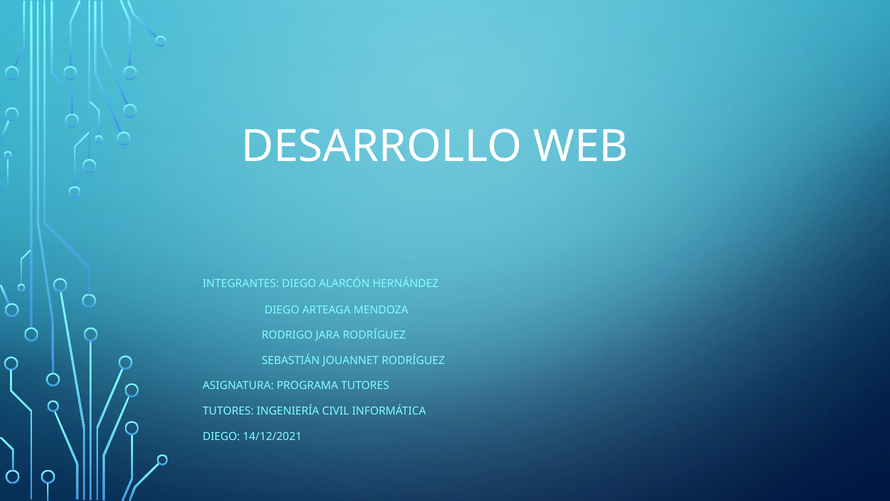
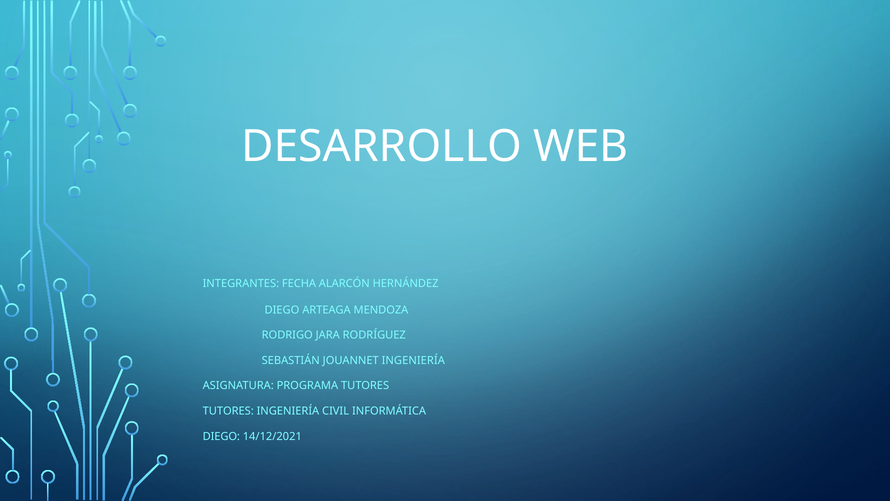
INTEGRANTES DIEGO: DIEGO -> FECHA
JOUANNET RODRÍGUEZ: RODRÍGUEZ -> INGENIERÍA
